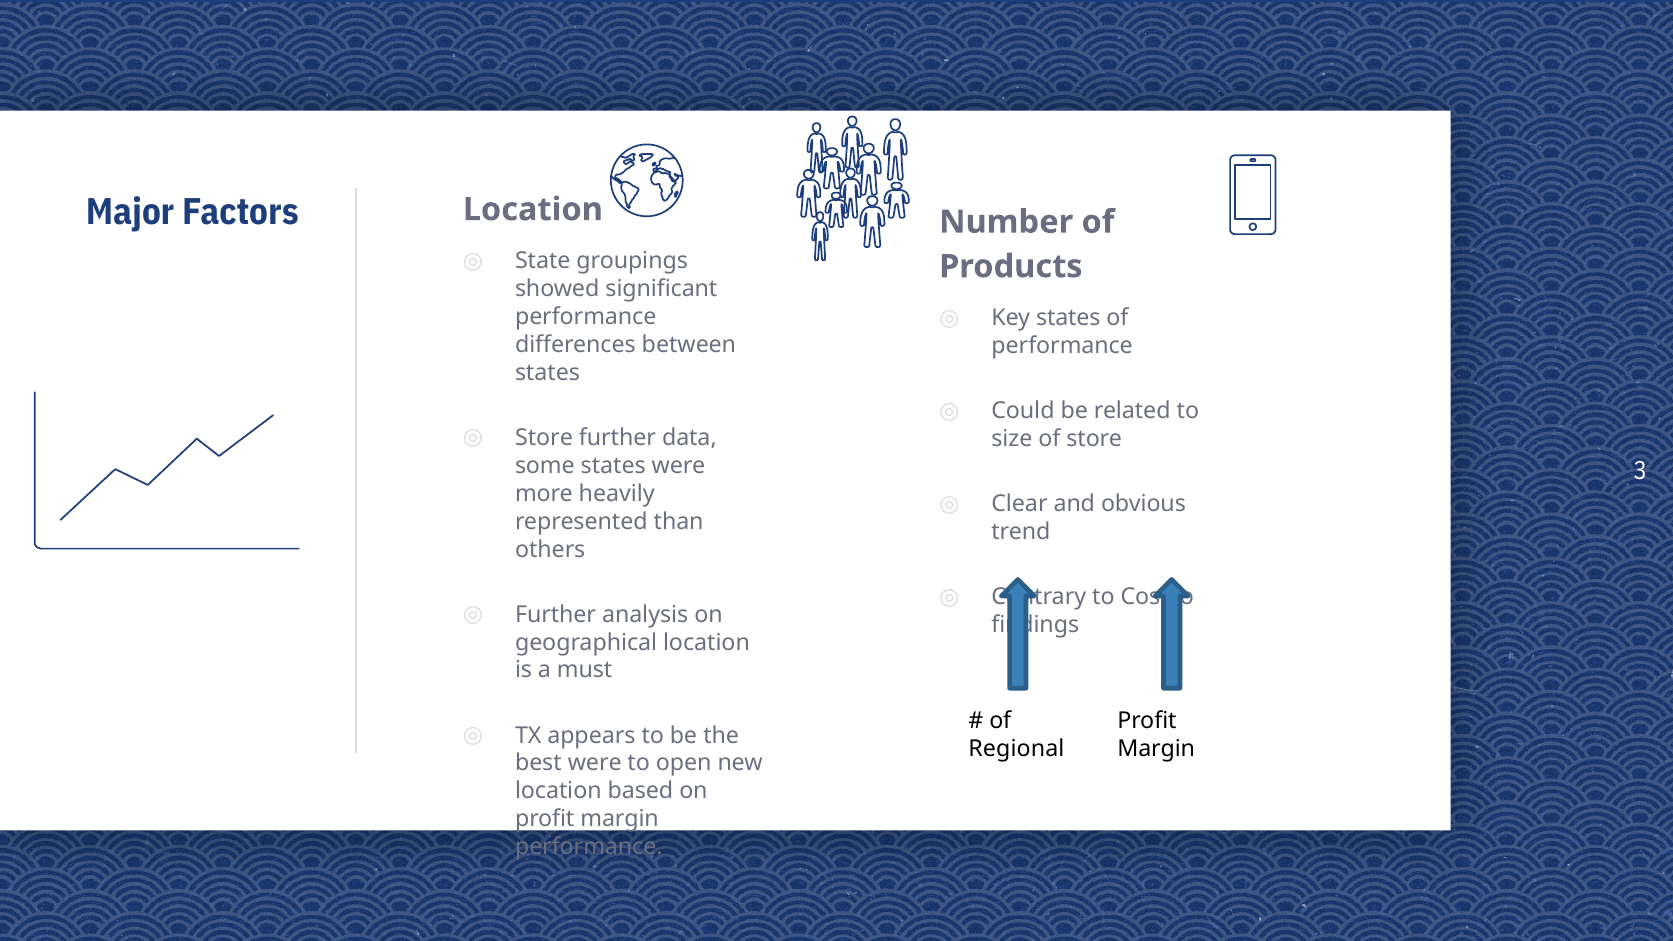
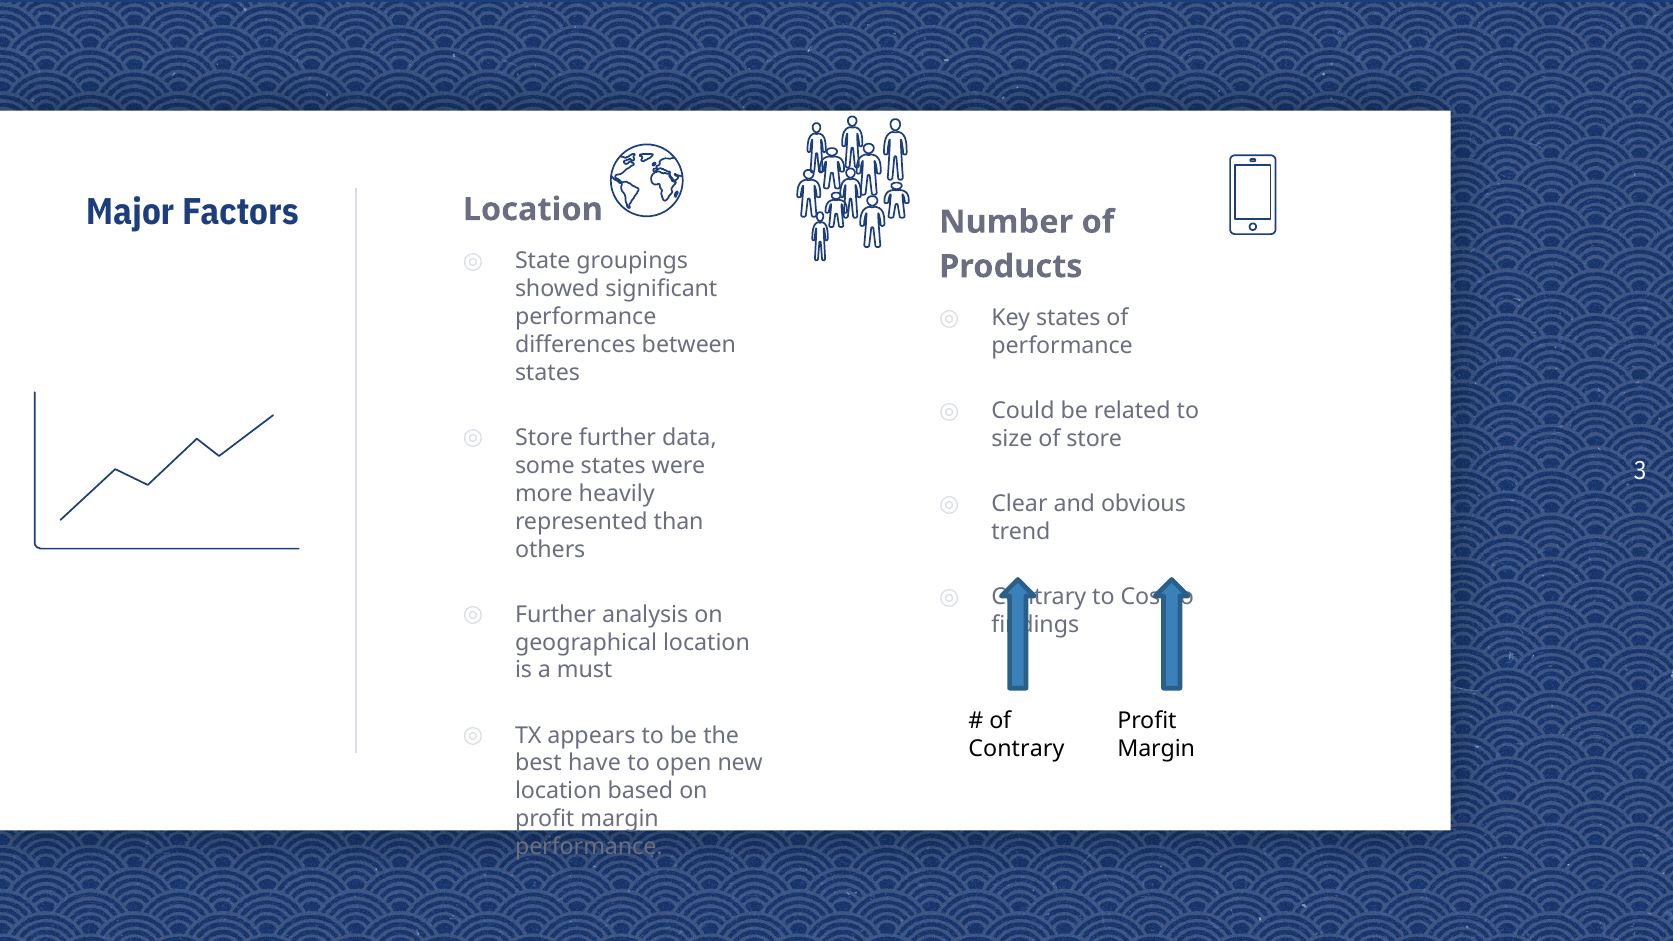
Regional at (1016, 749): Regional -> Contrary
best were: were -> have
